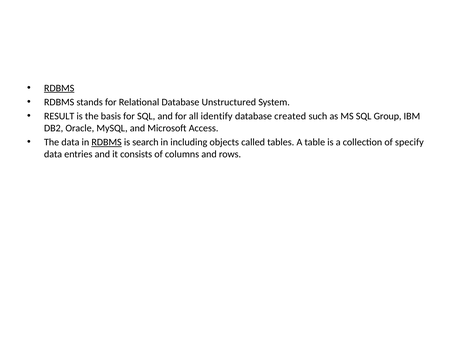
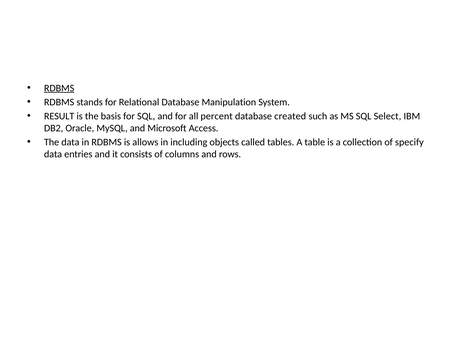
Unstructured: Unstructured -> Manipulation
identify: identify -> percent
Group: Group -> Select
RDBMS at (107, 142) underline: present -> none
search: search -> allows
